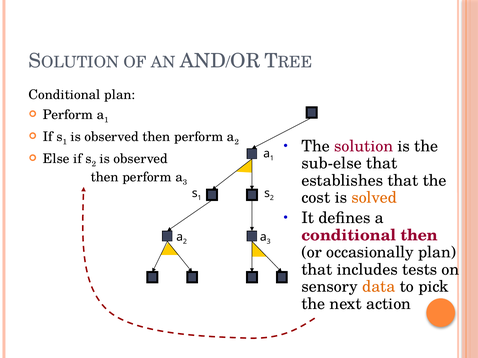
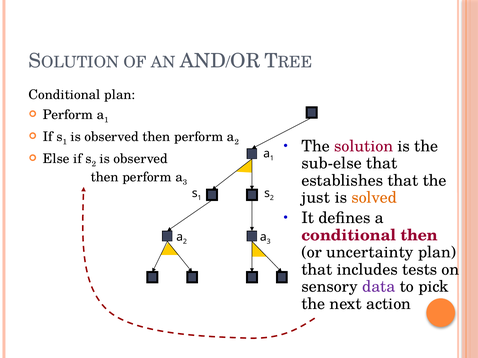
cost: cost -> just
occasionally: occasionally -> uncertainty
data colour: orange -> purple
